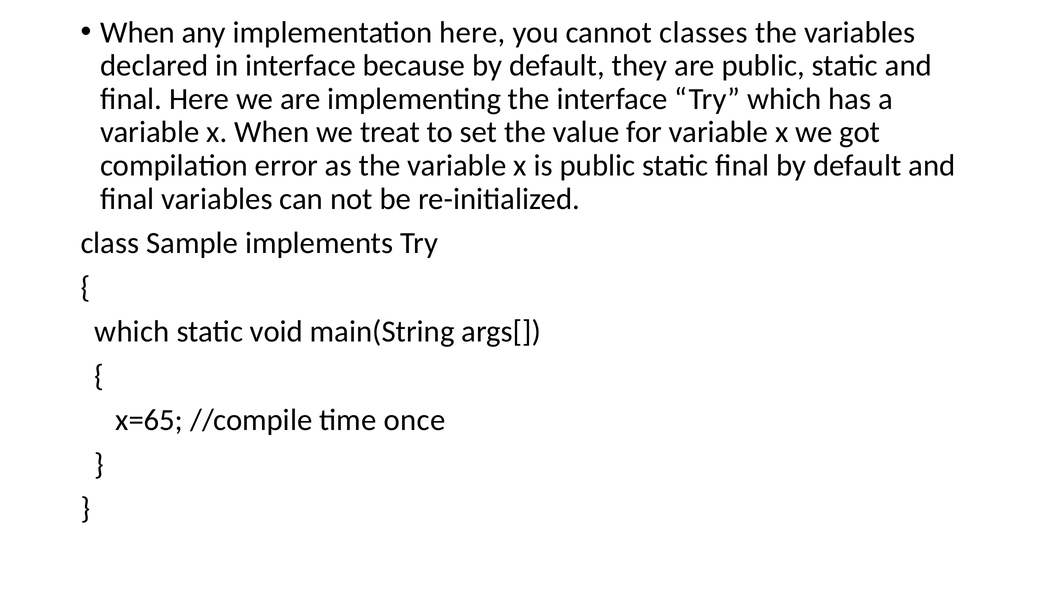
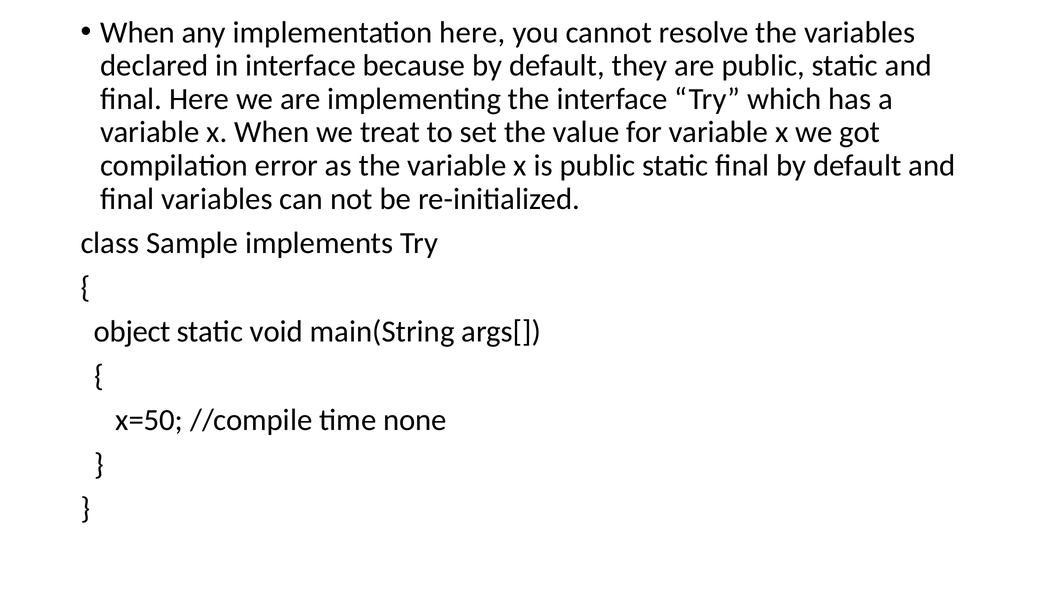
classes: classes -> resolve
which at (132, 332): which -> object
x=65: x=65 -> x=50
once: once -> none
